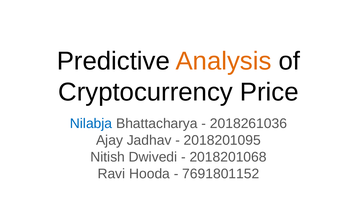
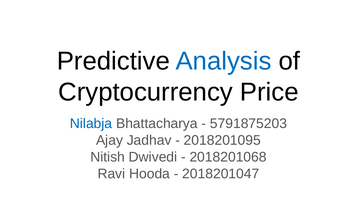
Analysis colour: orange -> blue
2018261036: 2018261036 -> 5791875203
7691801152: 7691801152 -> 2018201047
